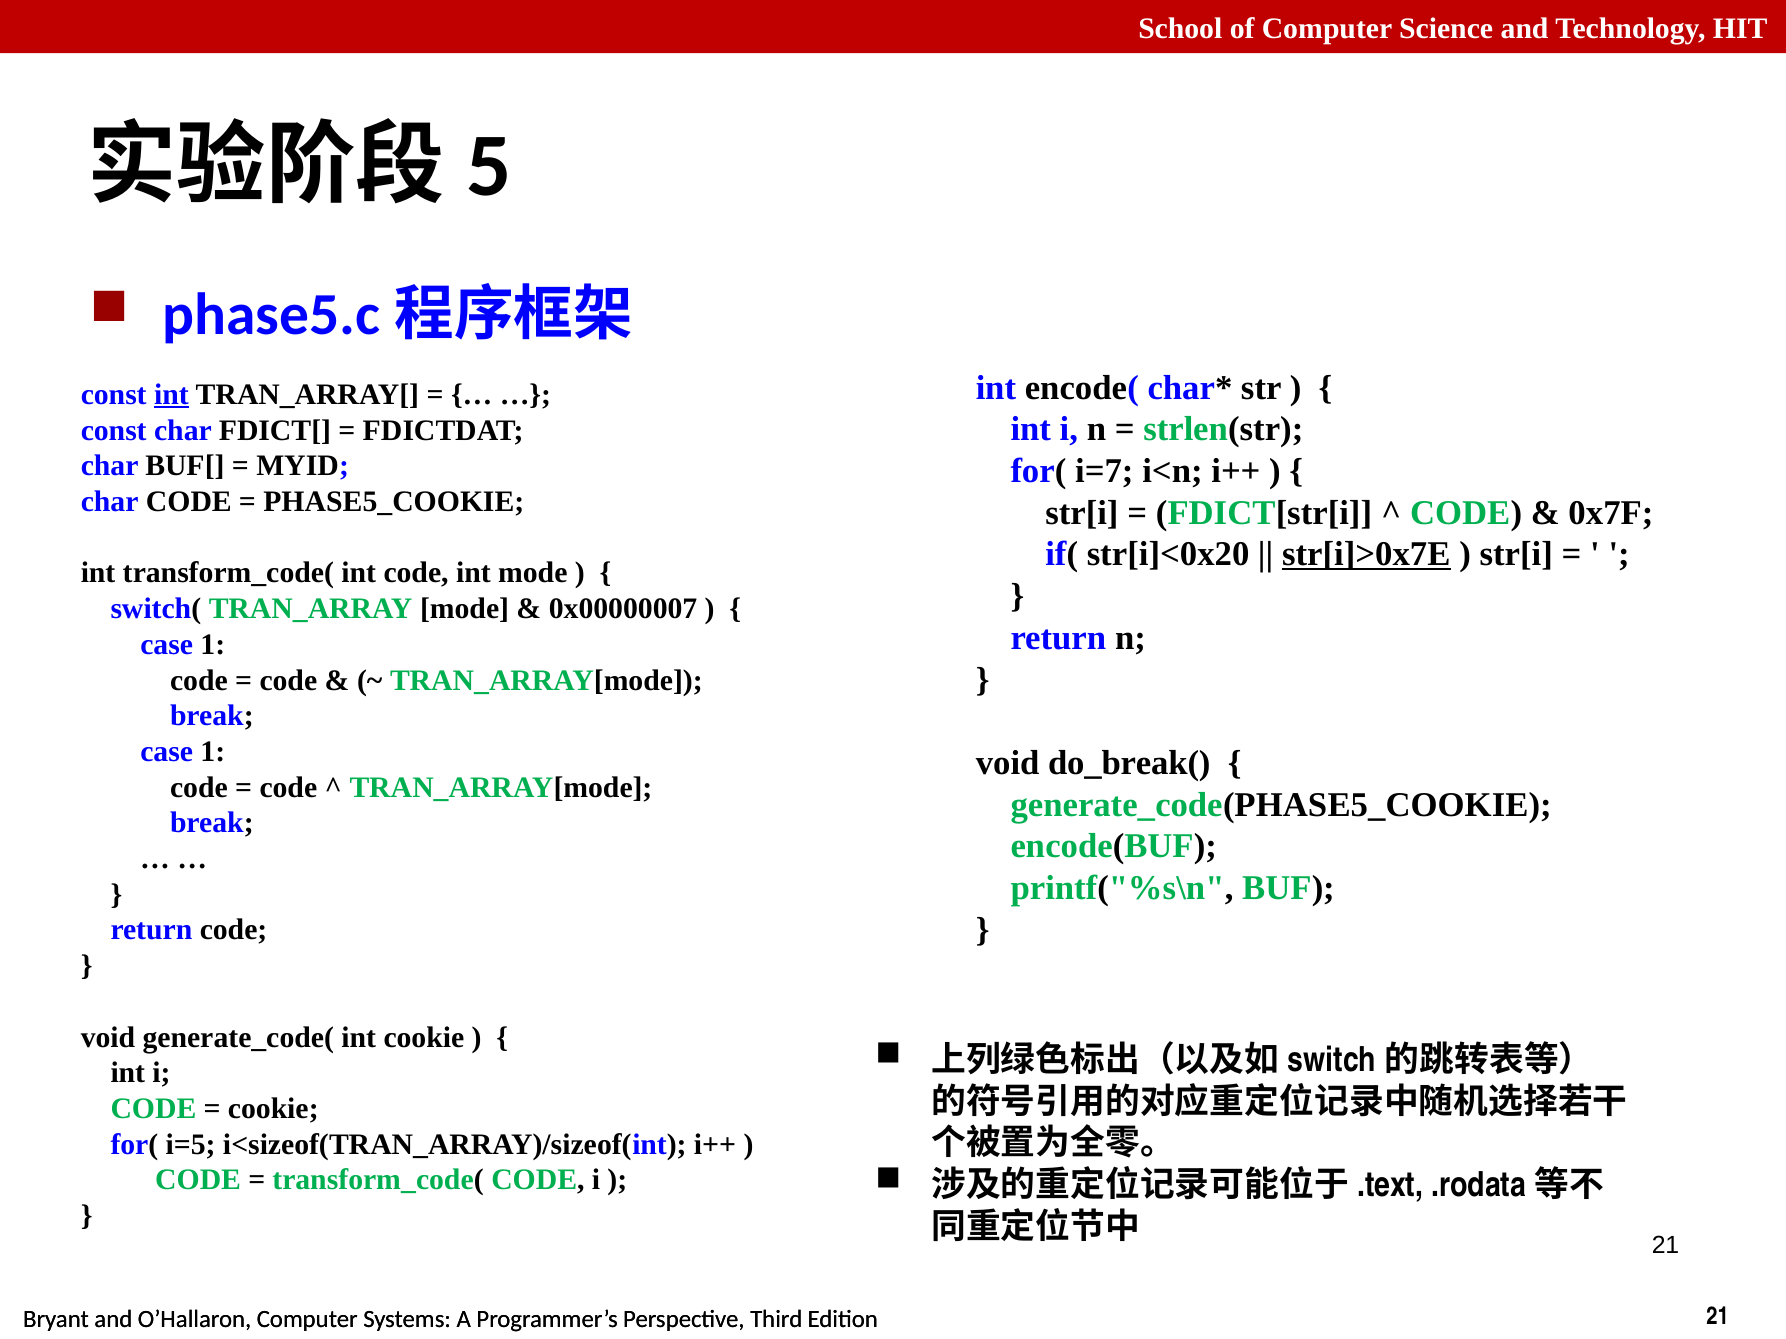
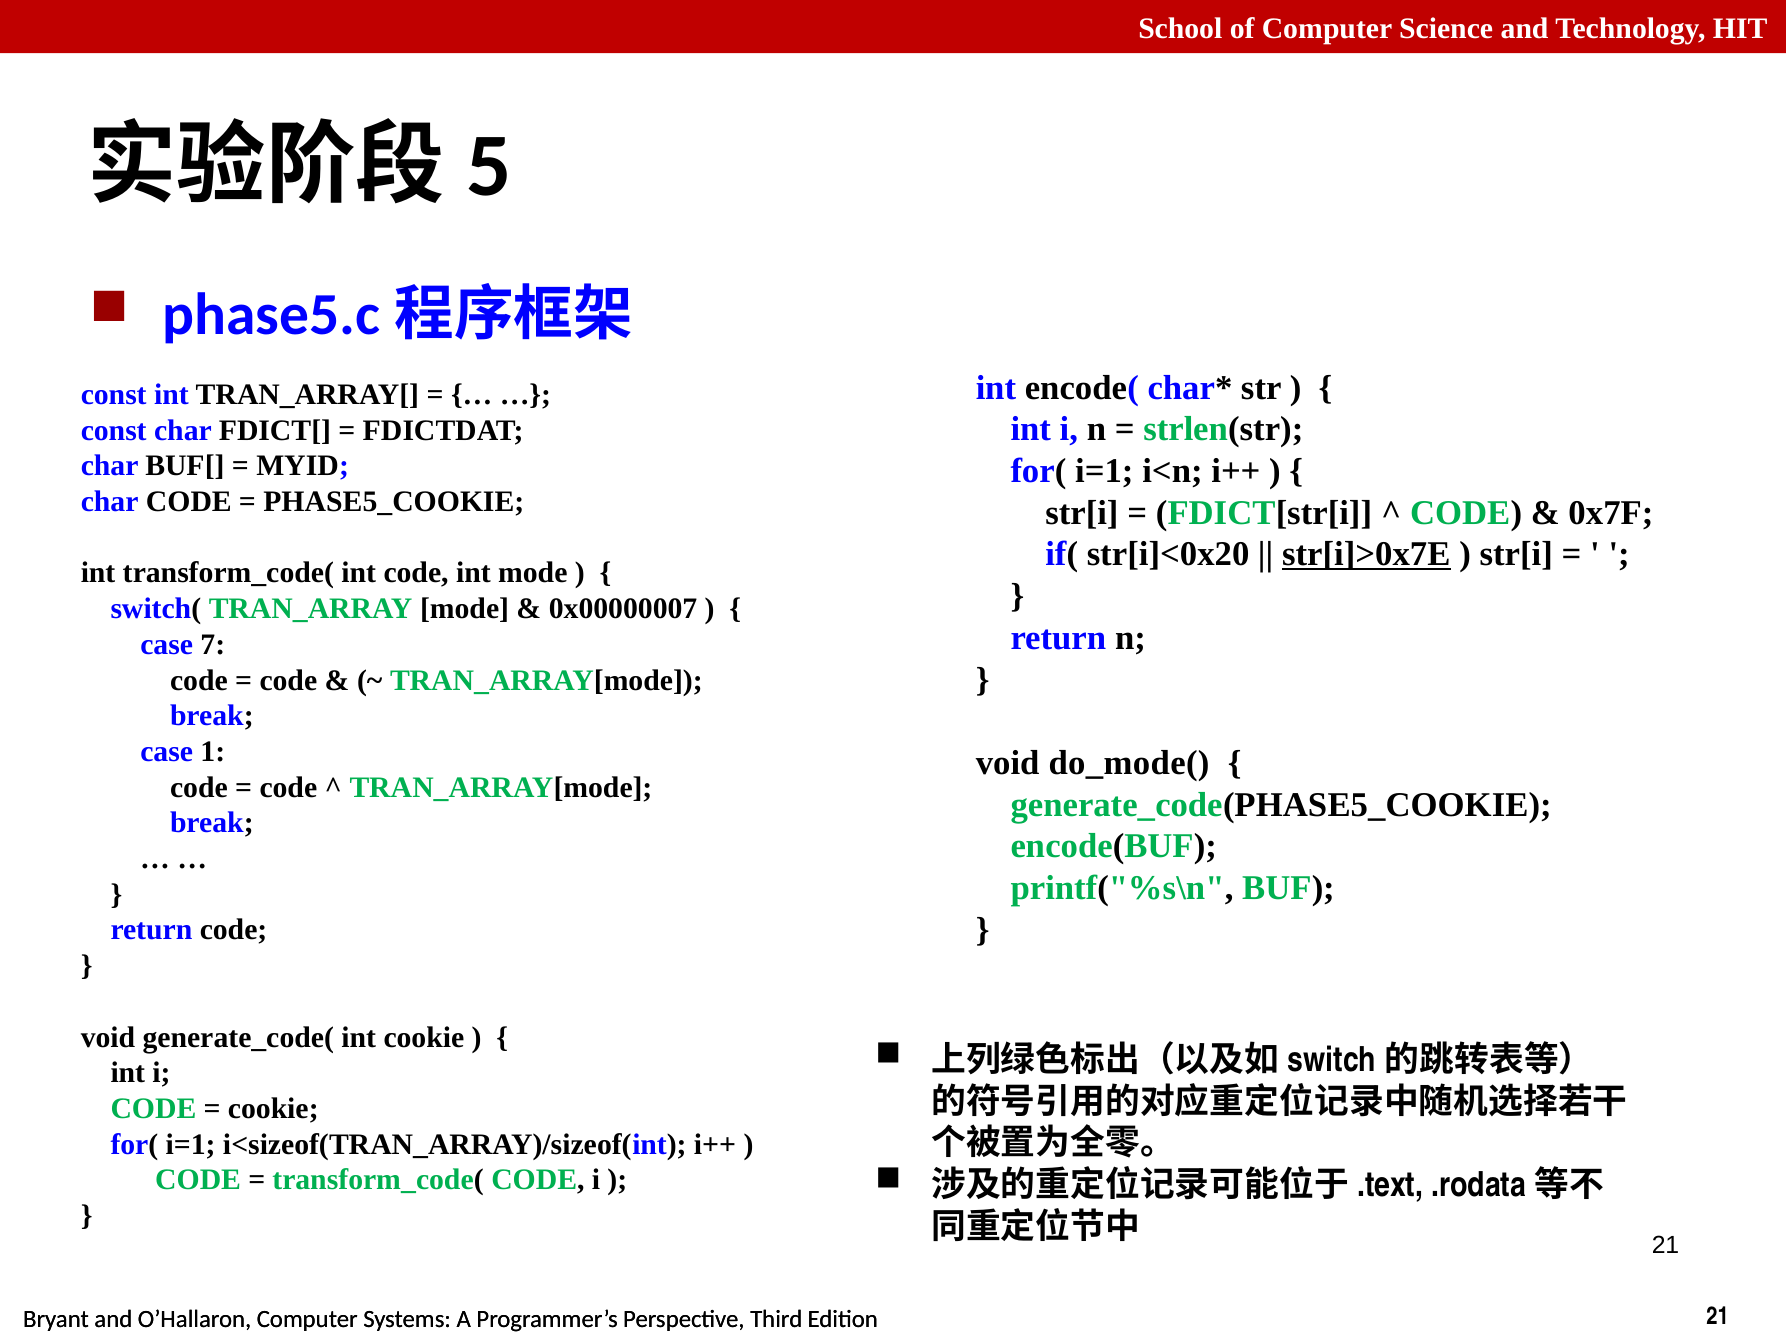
int at (171, 395) underline: present -> none
i=7 at (1104, 471): i=7 -> i=1
1 at (213, 645): 1 -> 7
do_break(: do_break( -> do_mode(
i=5 at (191, 1145): i=5 -> i=1
